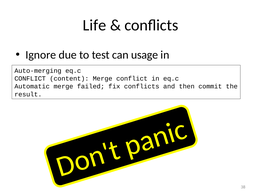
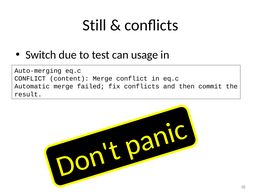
Life: Life -> Still
Ignore: Ignore -> Switch
